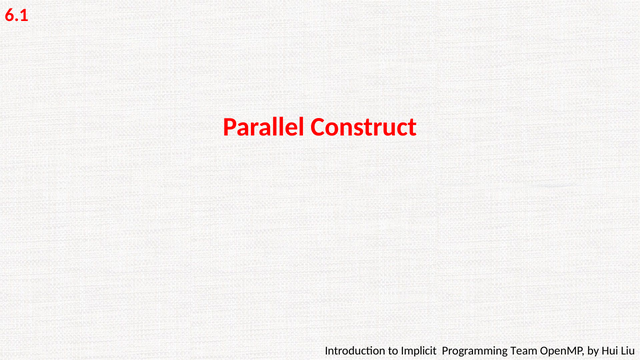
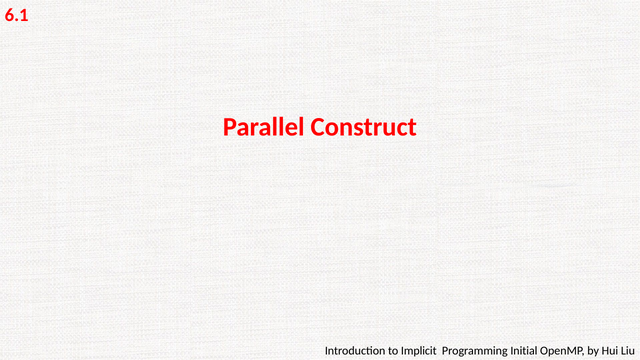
Team: Team -> Initial
